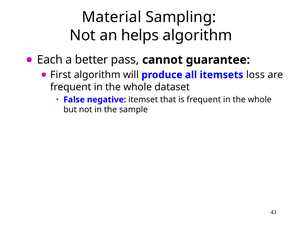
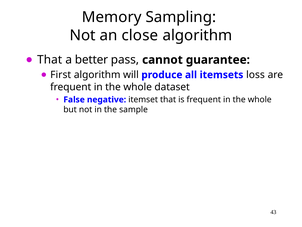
Material: Material -> Memory
helps: helps -> close
Each at (50, 60): Each -> That
